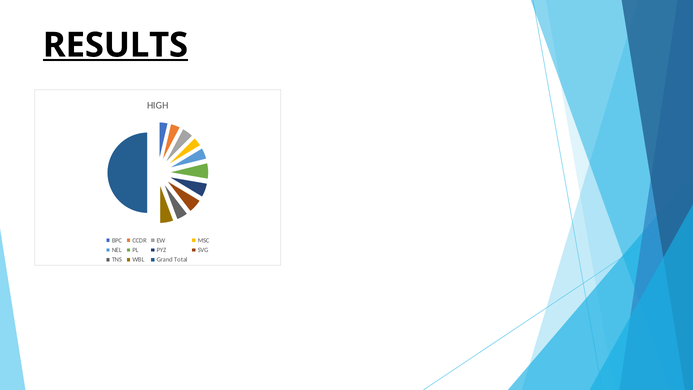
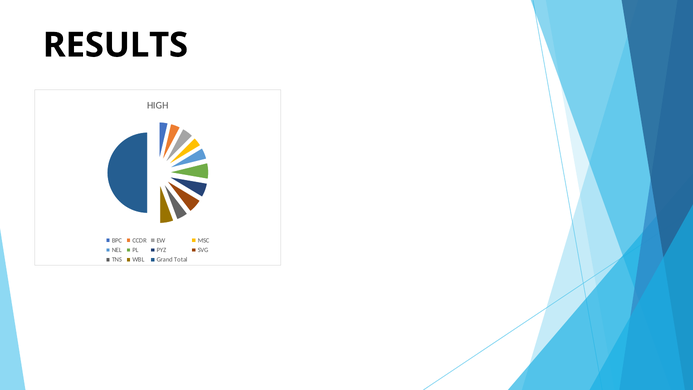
RESULTS underline: present -> none
